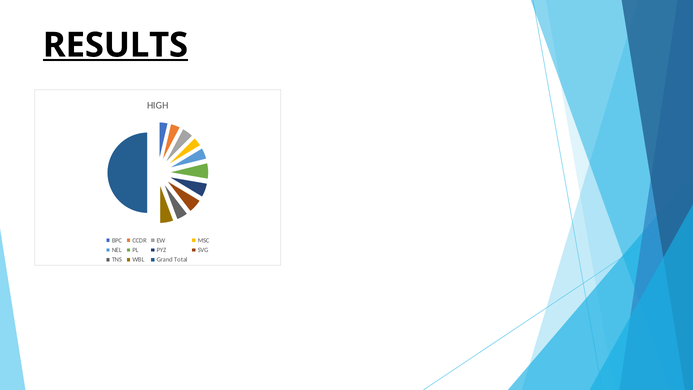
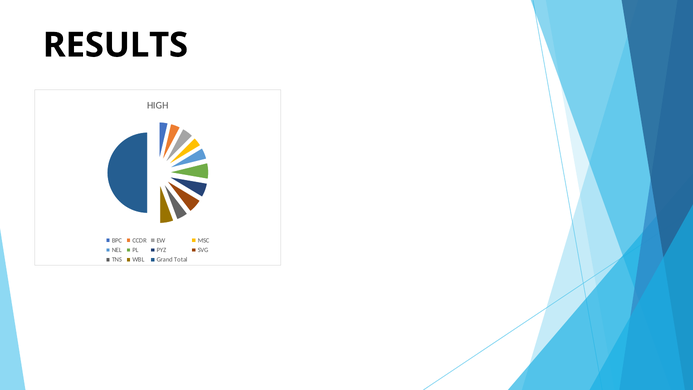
RESULTS underline: present -> none
